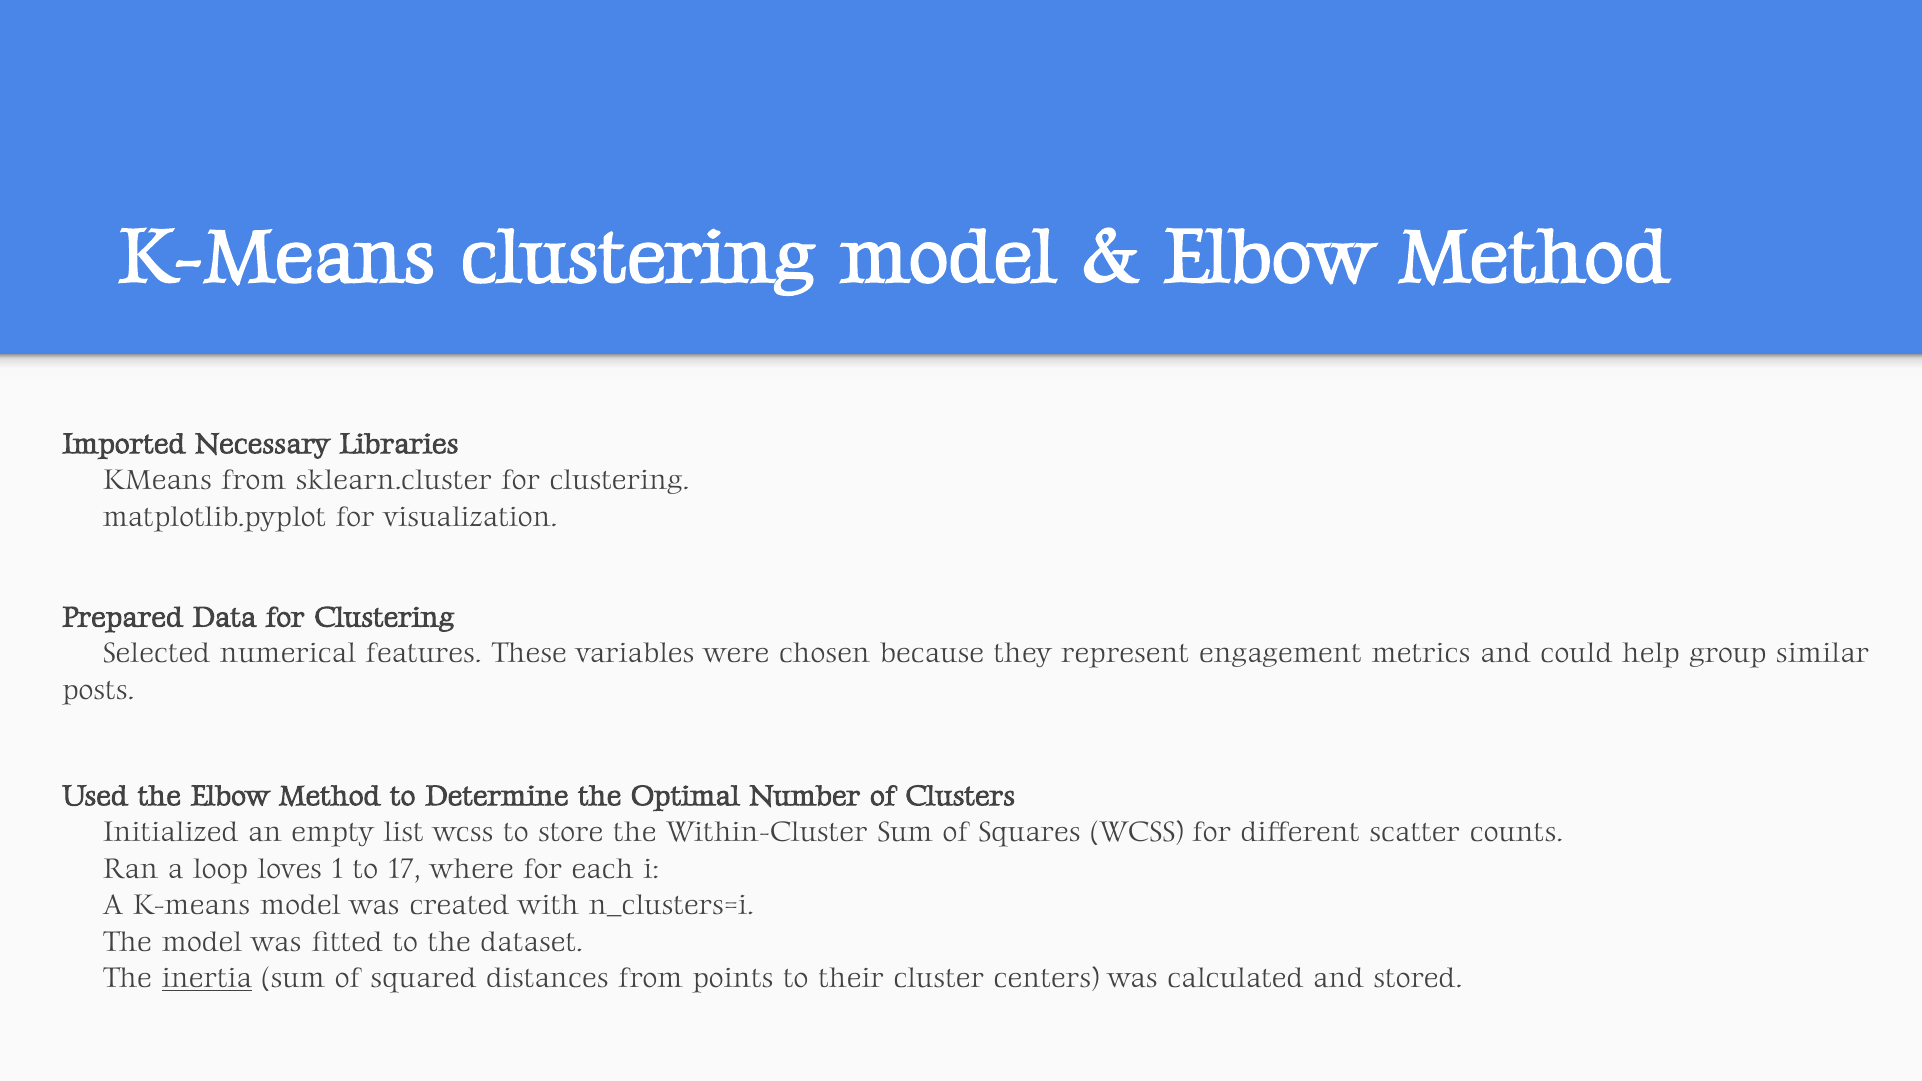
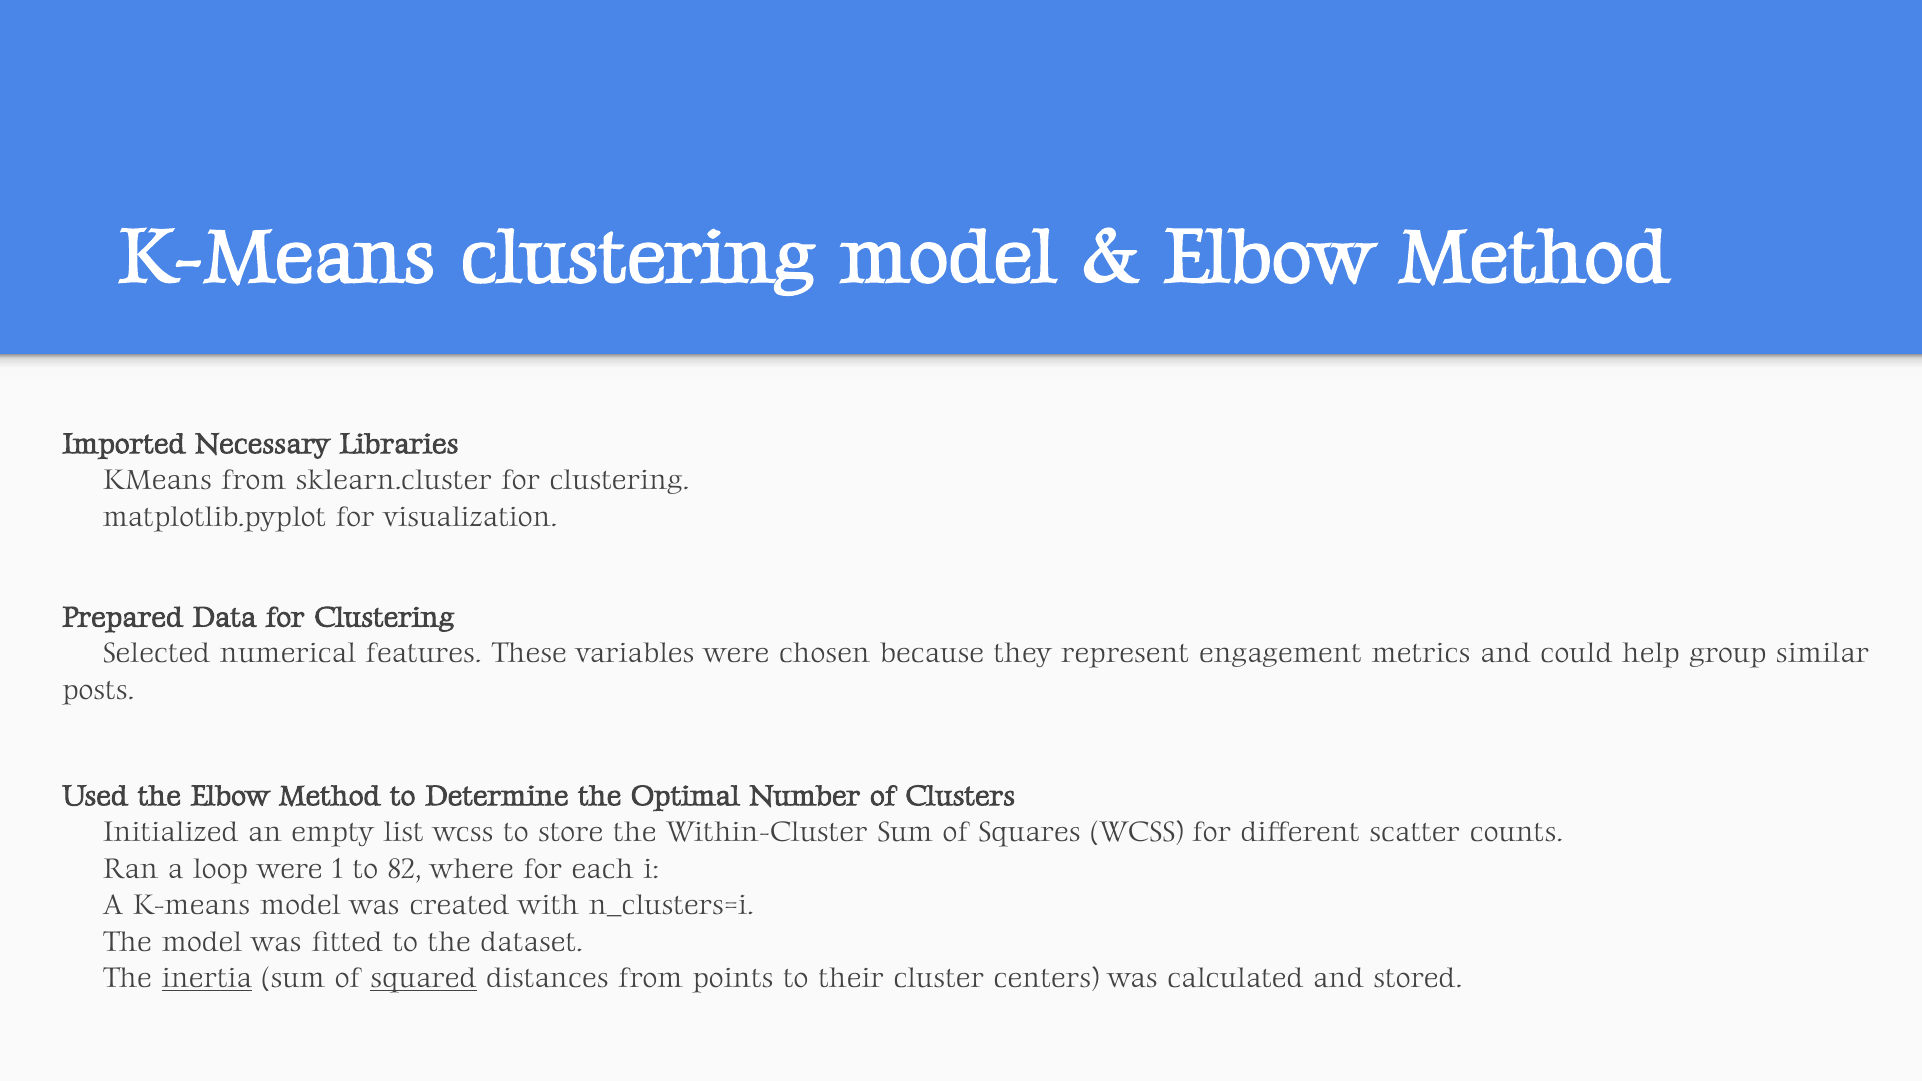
loop loves: loves -> were
17: 17 -> 82
squared underline: none -> present
